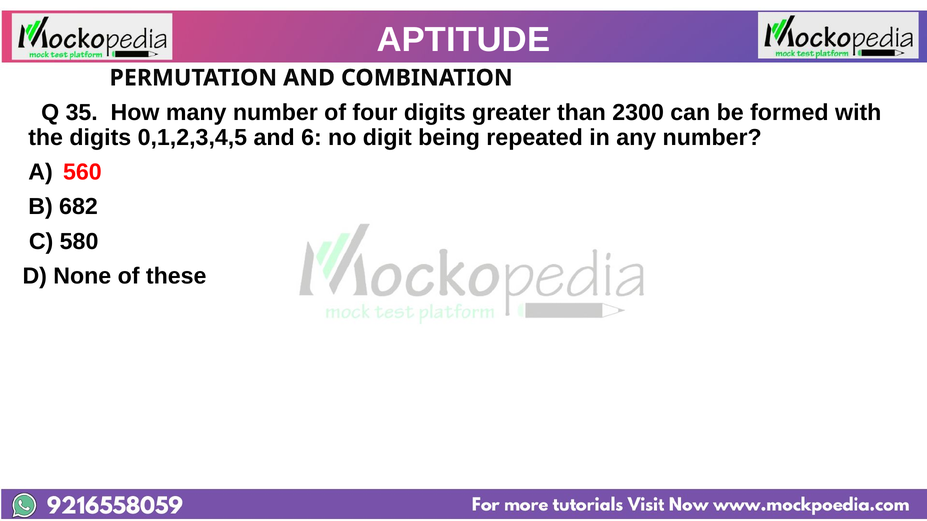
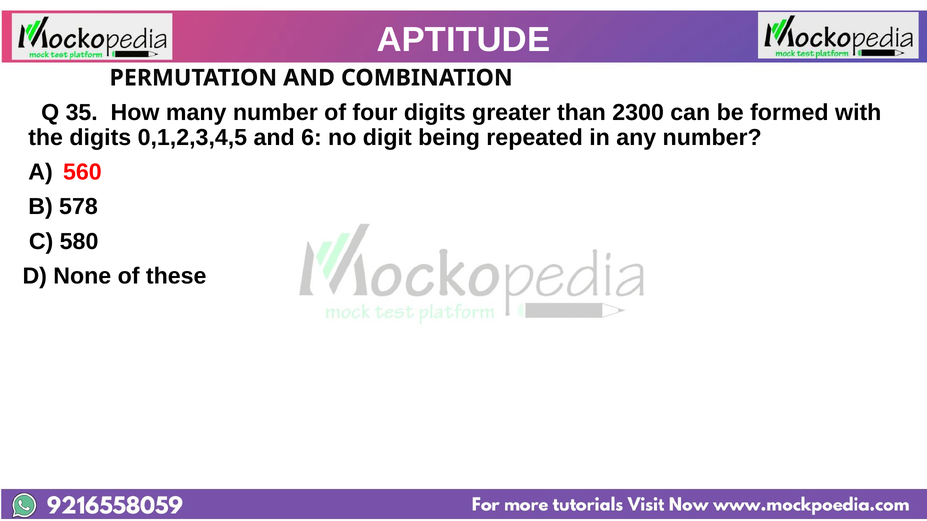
682: 682 -> 578
